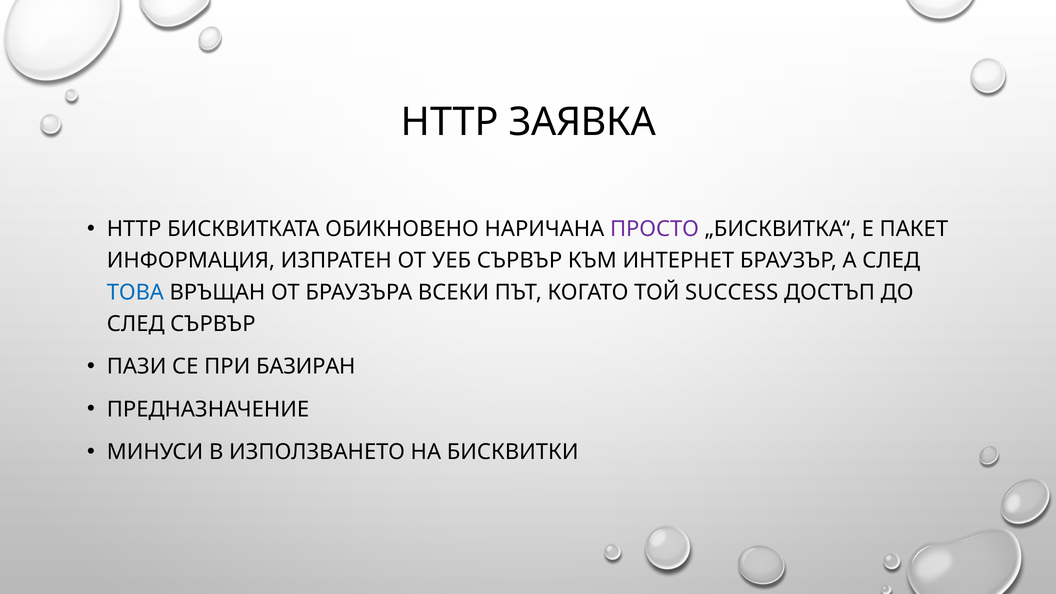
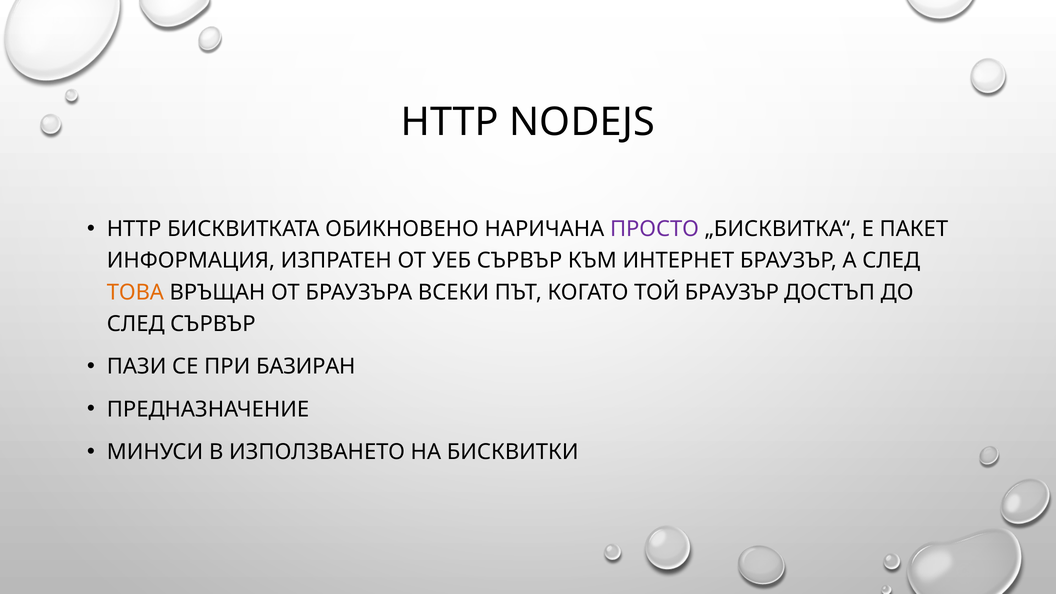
ЗАЯВКА: ЗАЯВКА -> NODEJS
ТОВА colour: blue -> orange
ТОЙ SUCCESS: SUCCESS -> БРАУЗЪР
